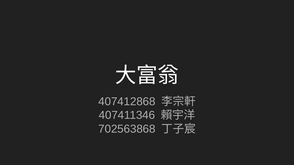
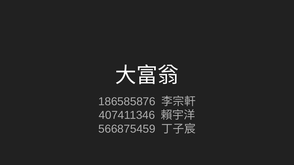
407412868: 407412868 -> 186585876
702563868: 702563868 -> 566875459
